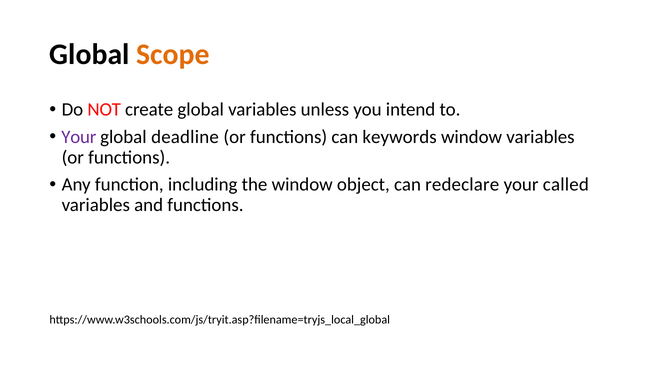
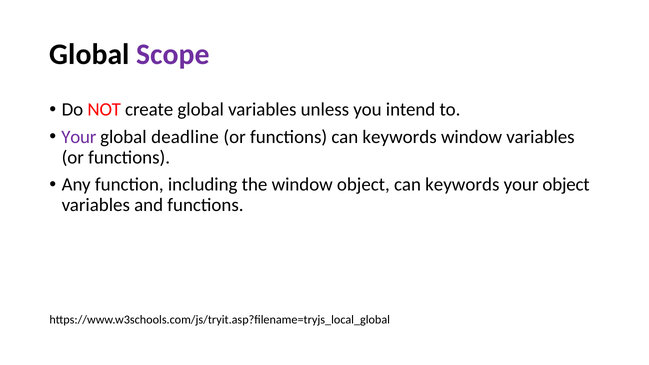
Scope colour: orange -> purple
object can redeclare: redeclare -> keywords
your called: called -> object
